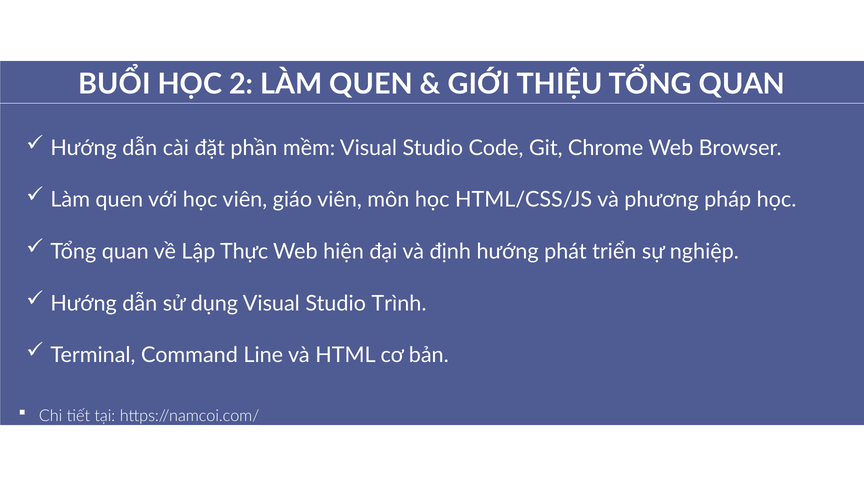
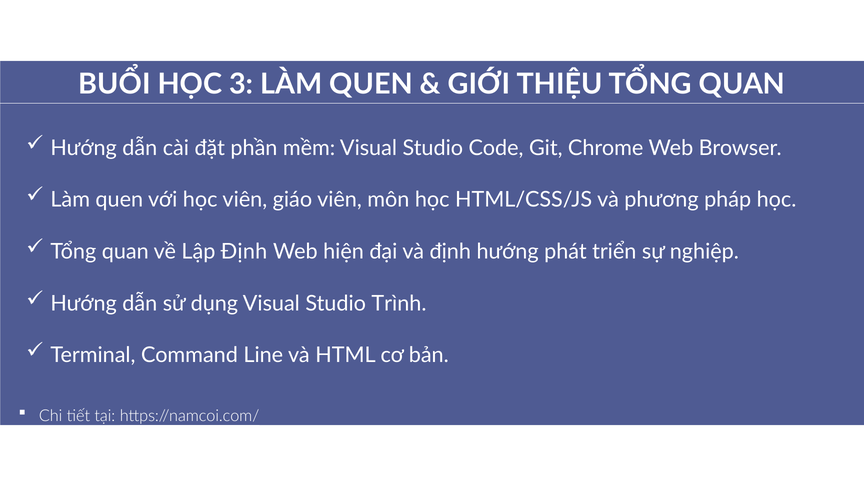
2: 2 -> 3
Lập Thực: Thực -> Định
